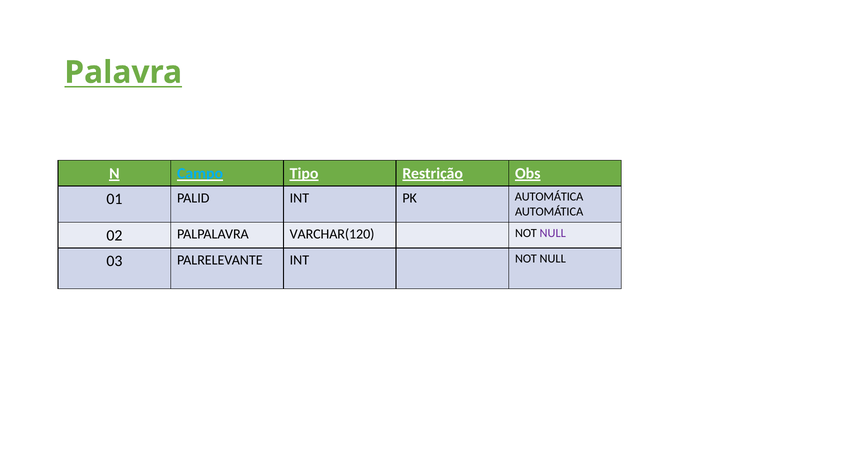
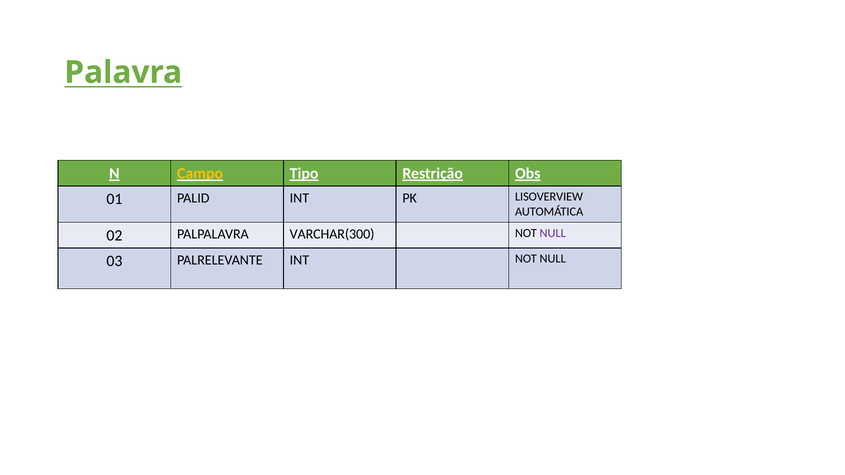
Campo colour: light blue -> yellow
PK AUTOMÁTICA: AUTOMÁTICA -> LISOVERVIEW
VARCHAR(120: VARCHAR(120 -> VARCHAR(300
